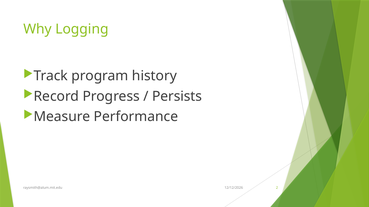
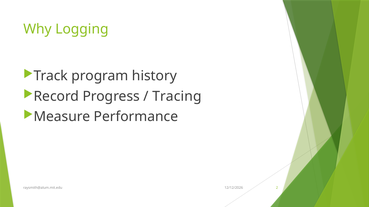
Persists: Persists -> Tracing
